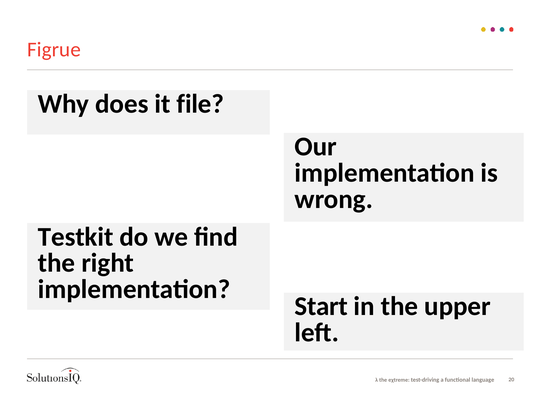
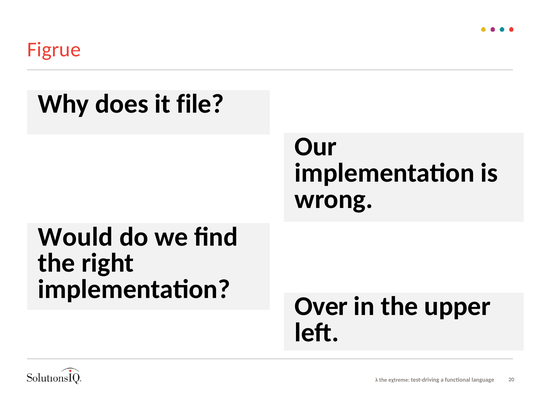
Testkit: Testkit -> Would
Start: Start -> Over
